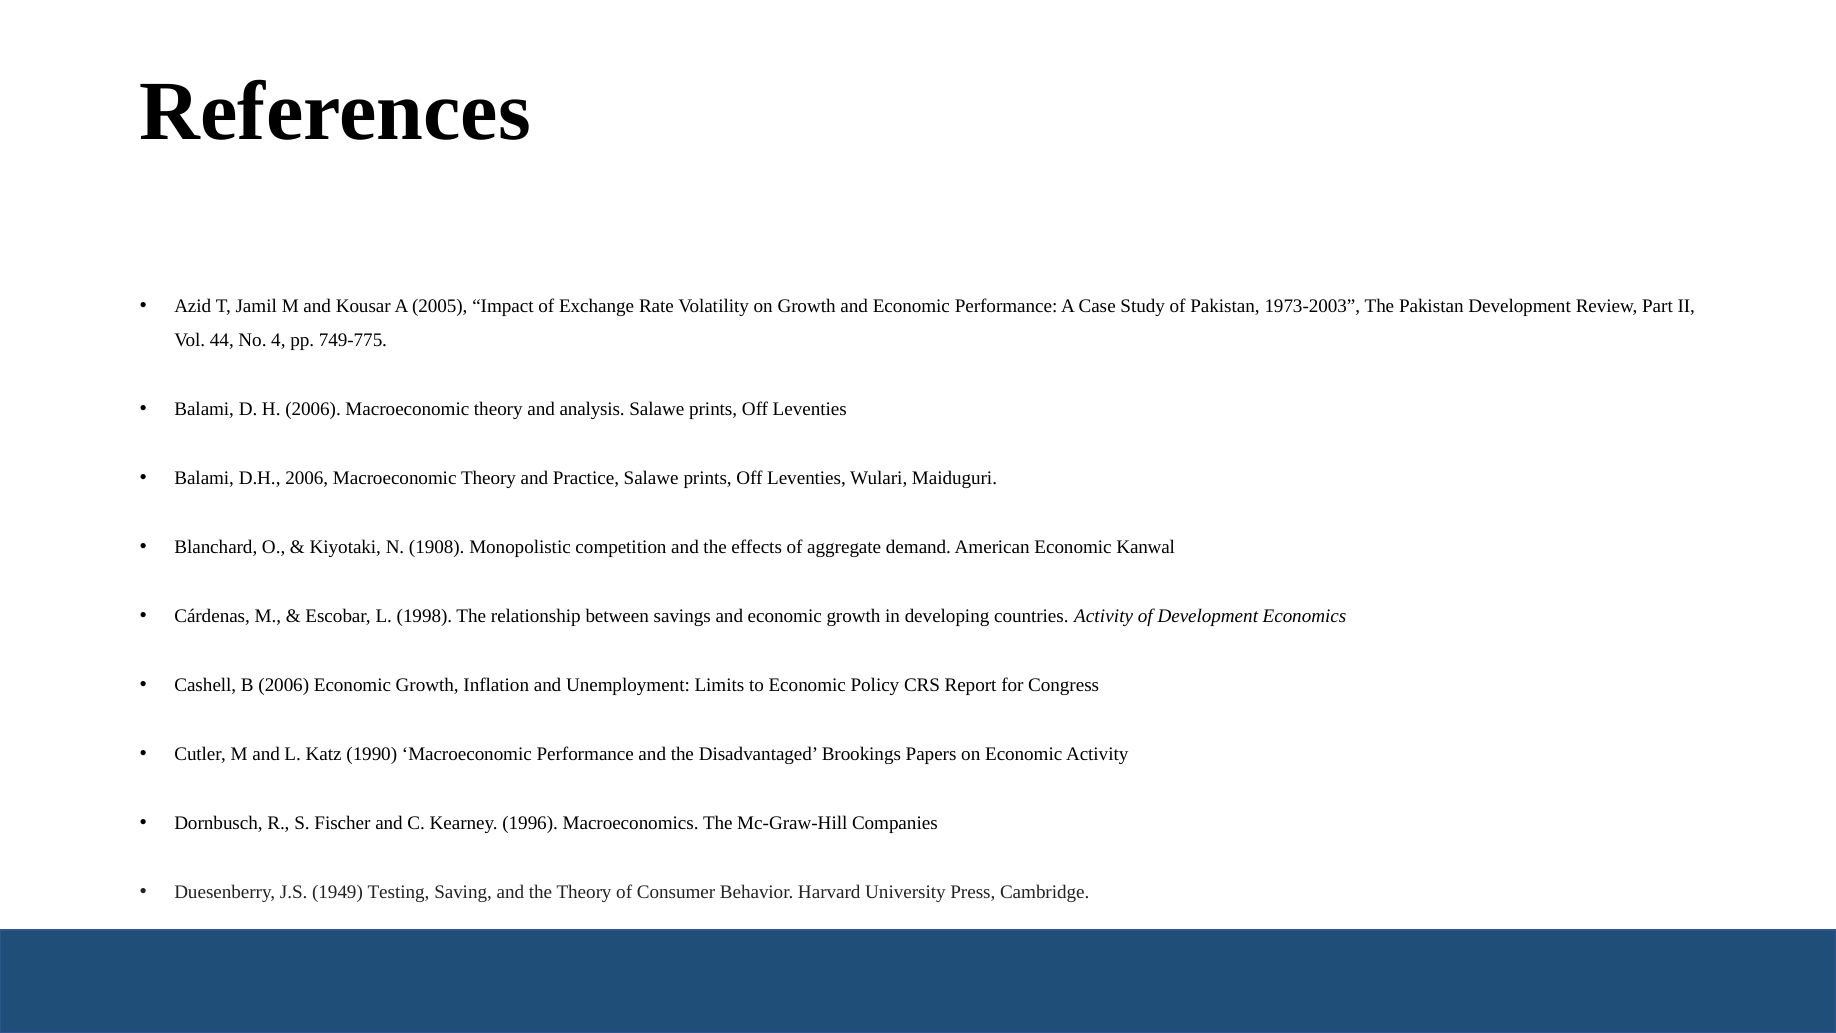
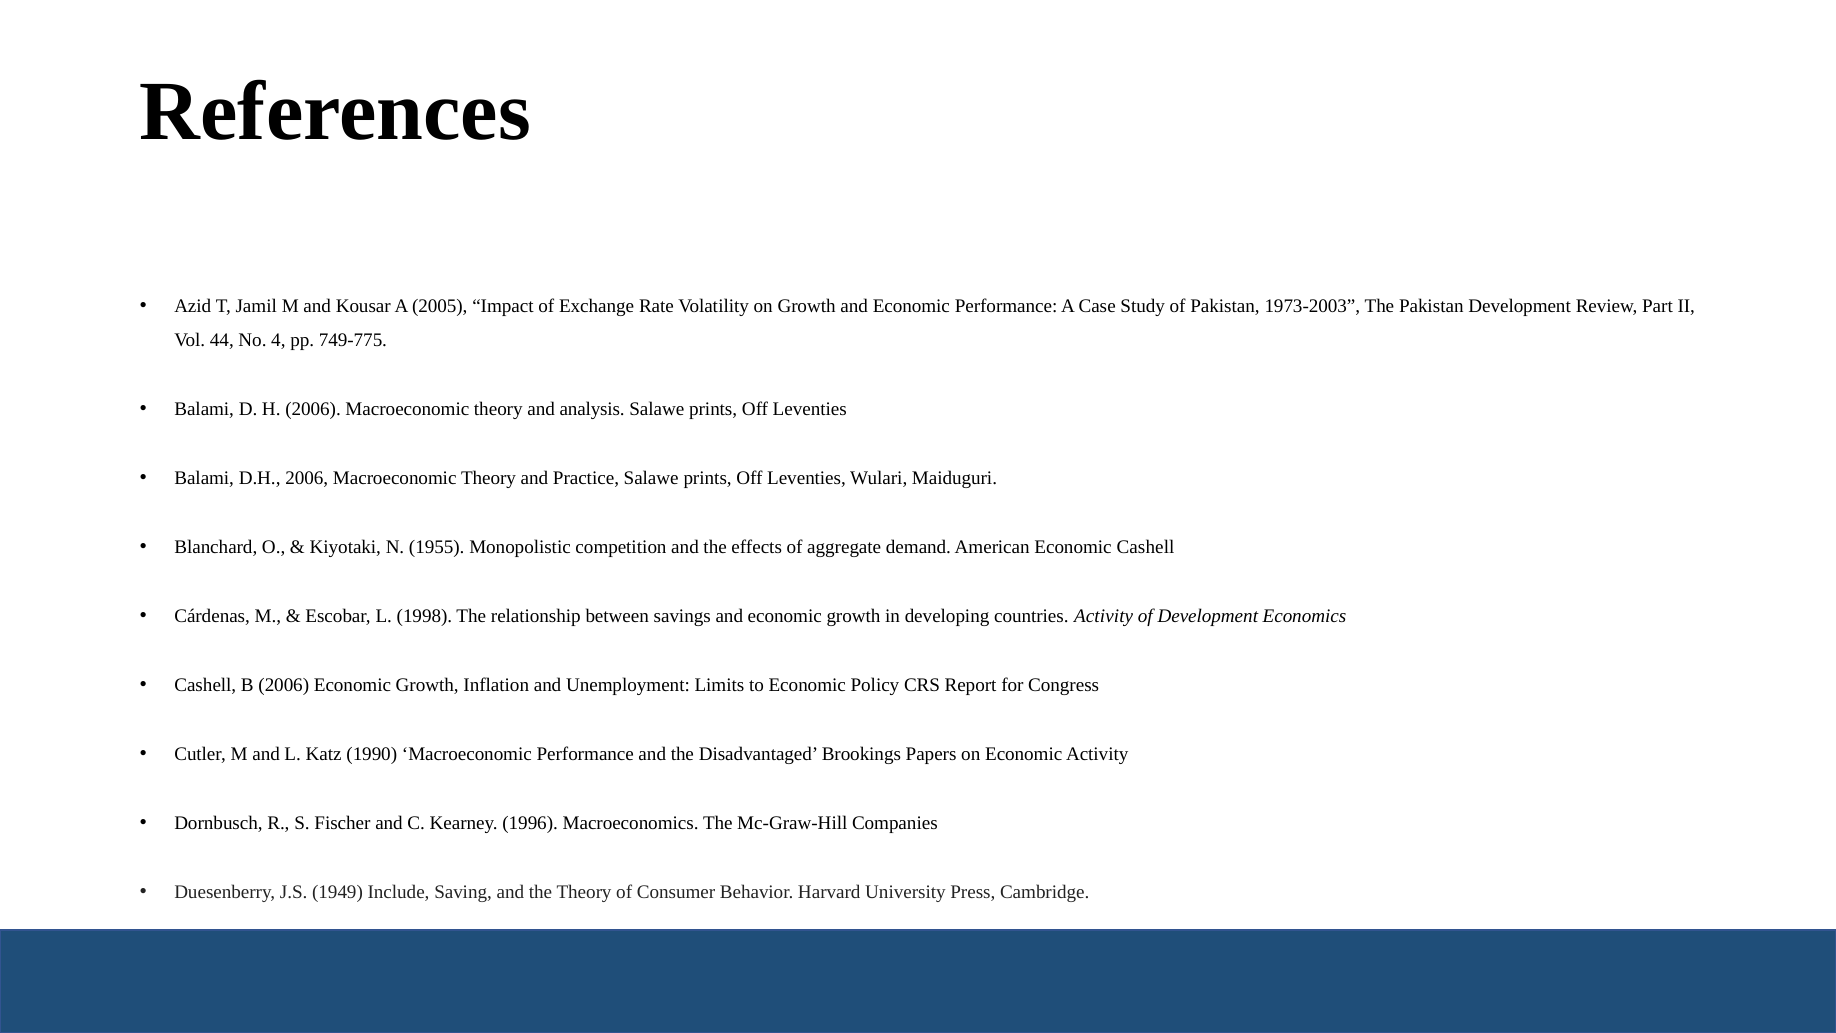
1908: 1908 -> 1955
Economic Kanwal: Kanwal -> Cashell
Testing: Testing -> Include
